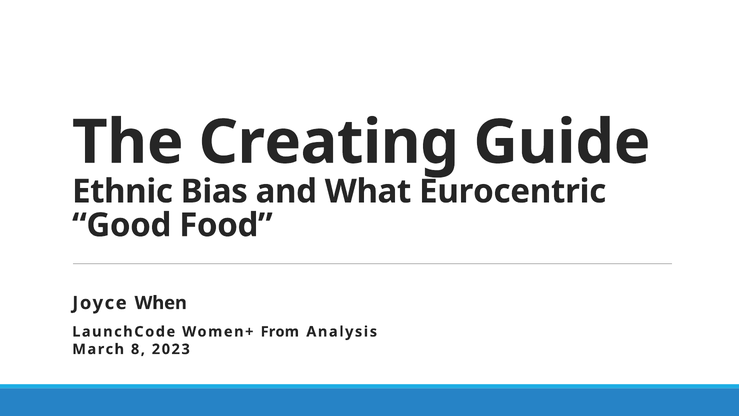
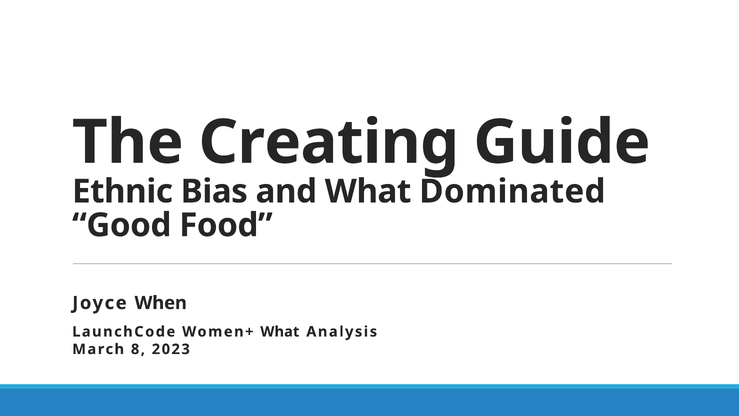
Eurocentric: Eurocentric -> Dominated
Women+ From: From -> What
